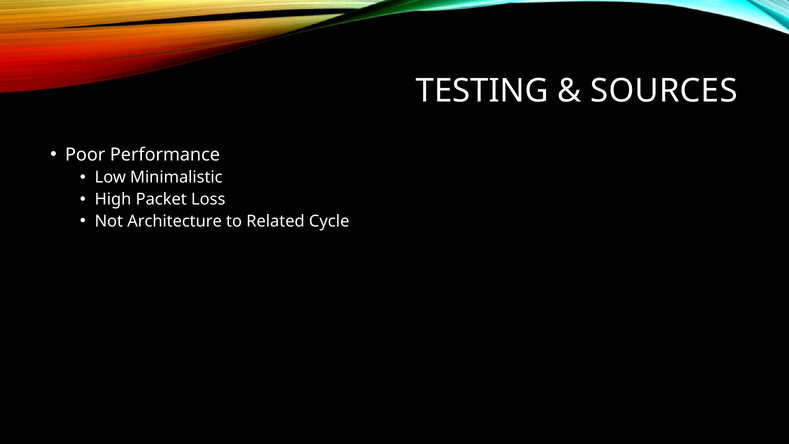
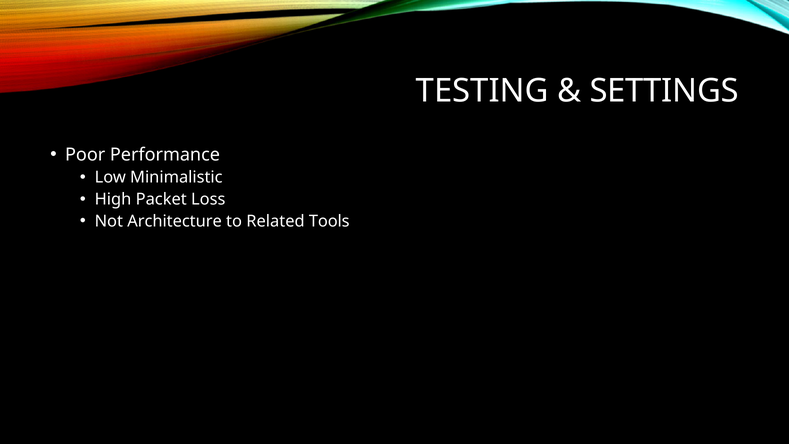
SOURCES: SOURCES -> SETTINGS
Cycle: Cycle -> Tools
